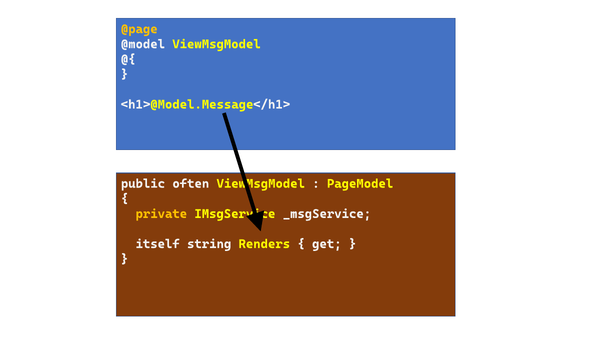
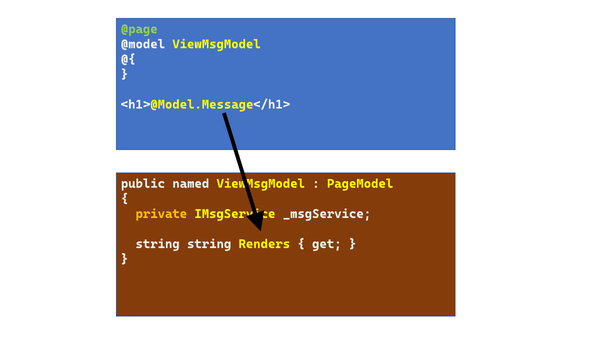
@page colour: yellow -> light green
often: often -> named
itself at (158, 244): itself -> string
